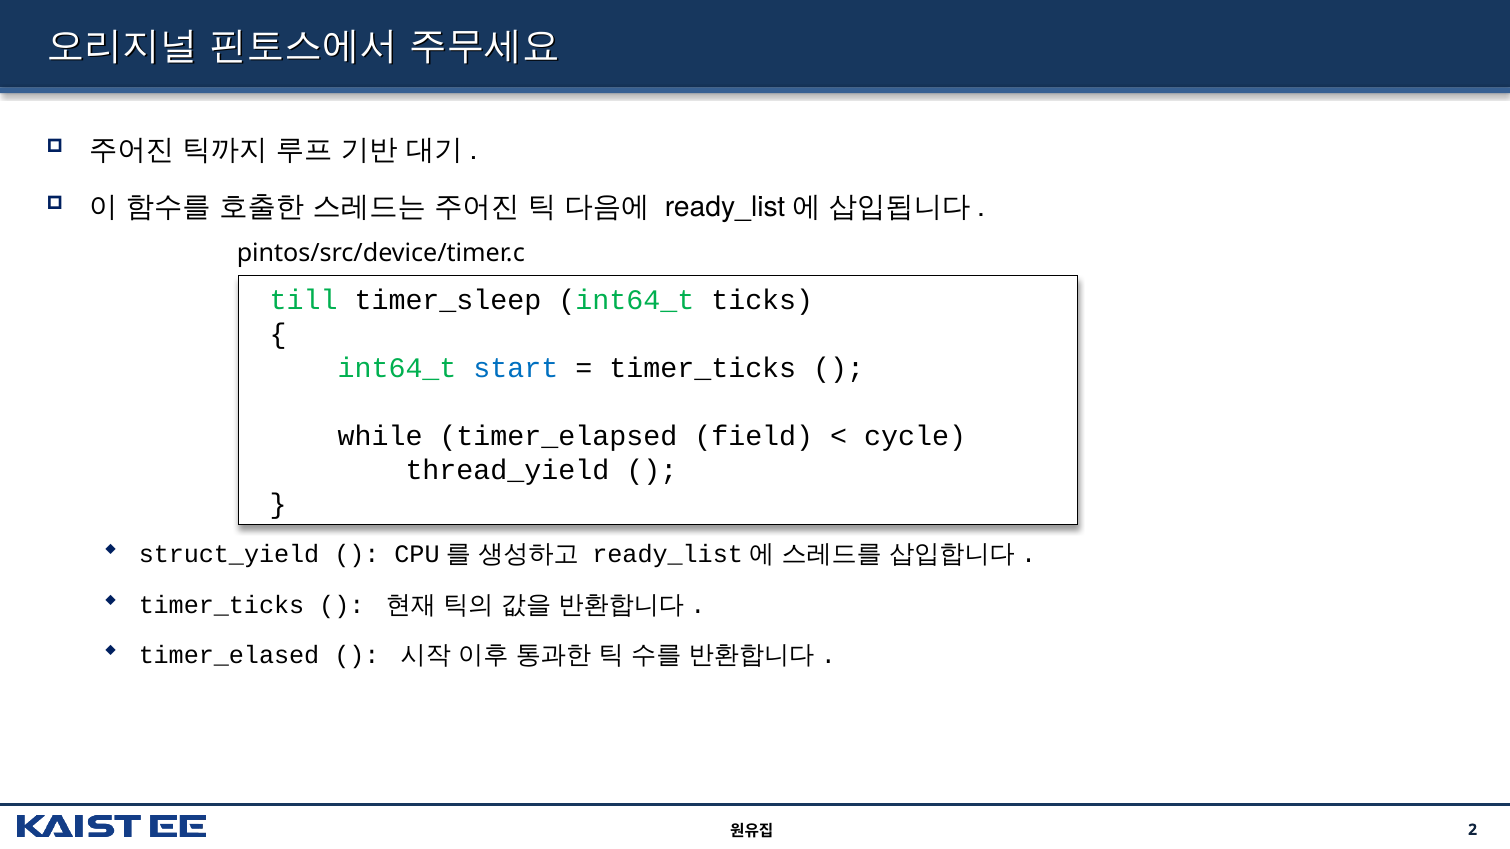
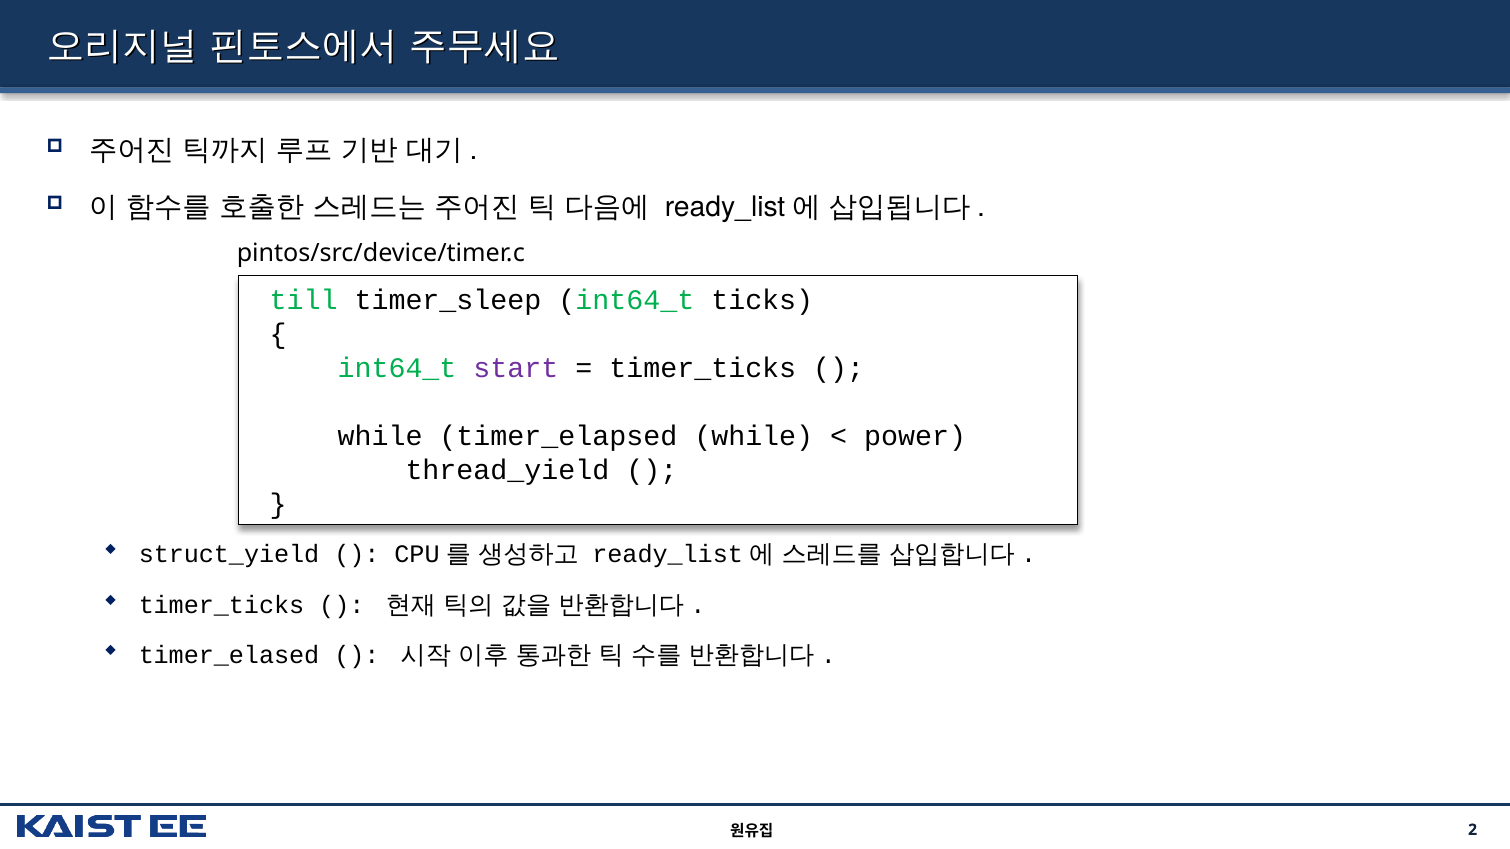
start colour: blue -> purple
timer_elapsed field: field -> while
cycle: cycle -> power
